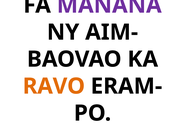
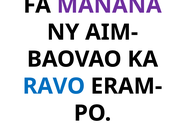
RAVO colour: orange -> blue
